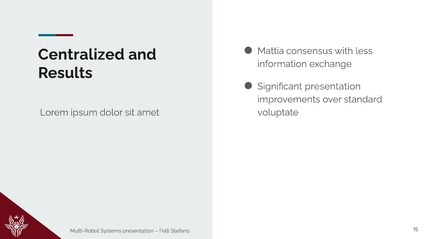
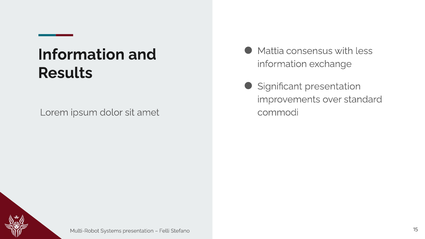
Centralized at (81, 55): Centralized -> Information
voluptate: voluptate -> commodi
